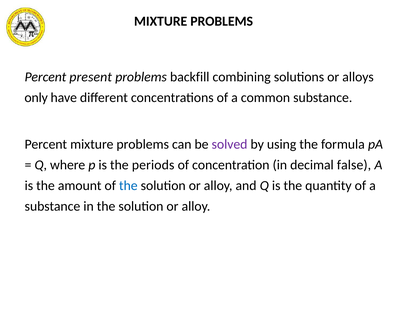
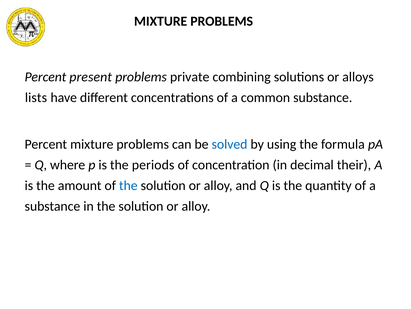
backfill: backfill -> private
only: only -> lists
solved colour: purple -> blue
false: false -> their
